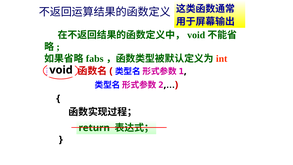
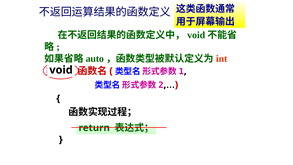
fabs: fabs -> auto
